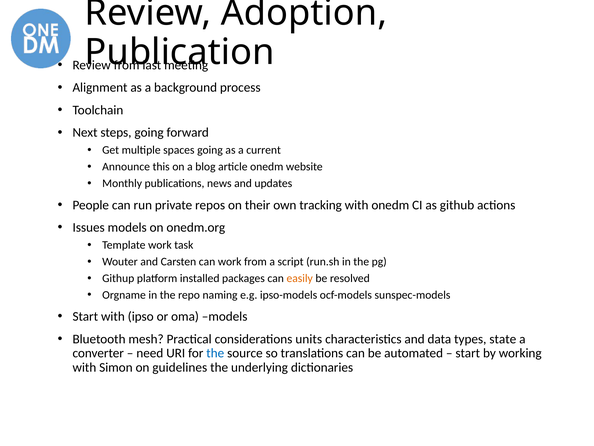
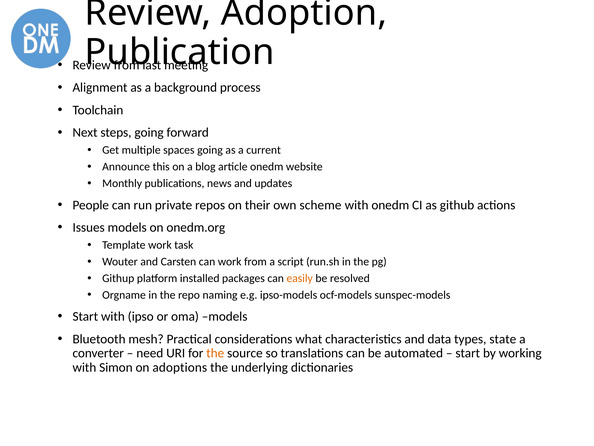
tracking: tracking -> scheme
units: units -> what
the at (215, 353) colour: blue -> orange
guidelines: guidelines -> adoptions
